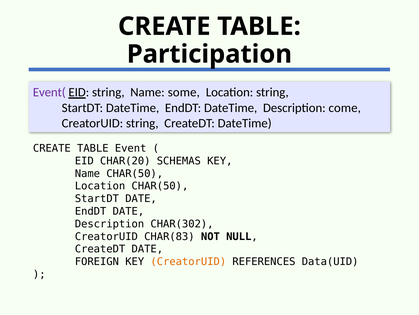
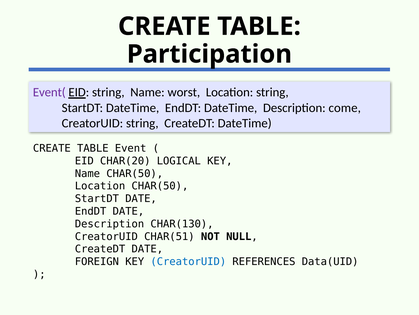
some: some -> worst
SCHEMAS: SCHEMAS -> LOGICAL
CHAR(302: CHAR(302 -> CHAR(130
CHAR(83: CHAR(83 -> CHAR(51
CreatorUID at (188, 261) colour: orange -> blue
